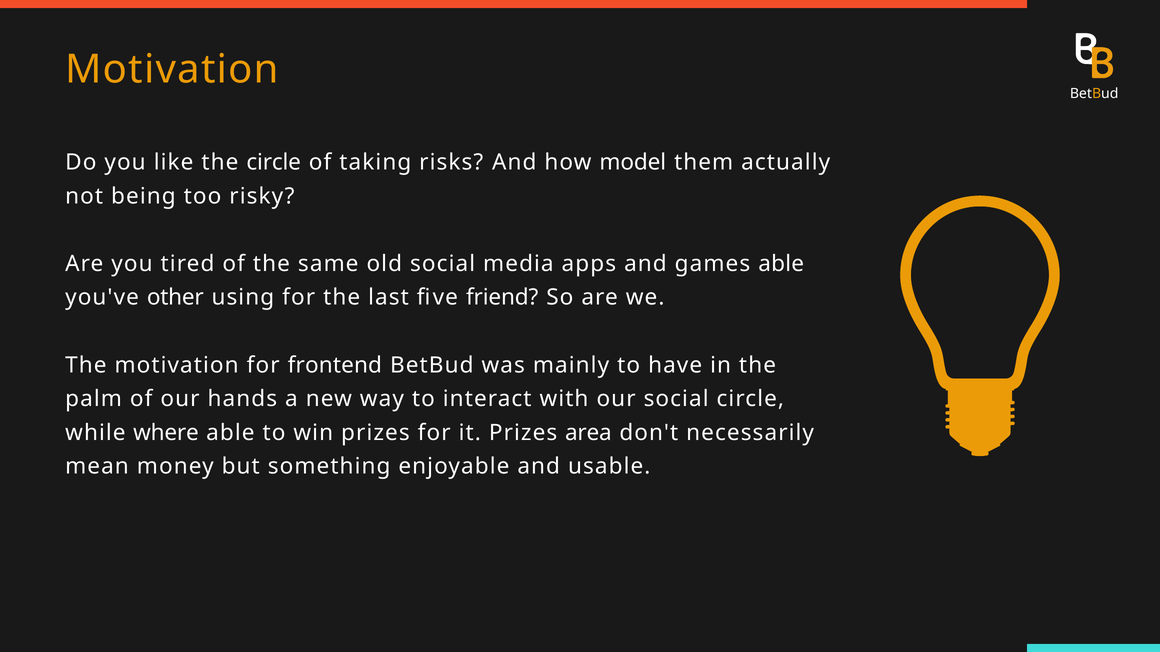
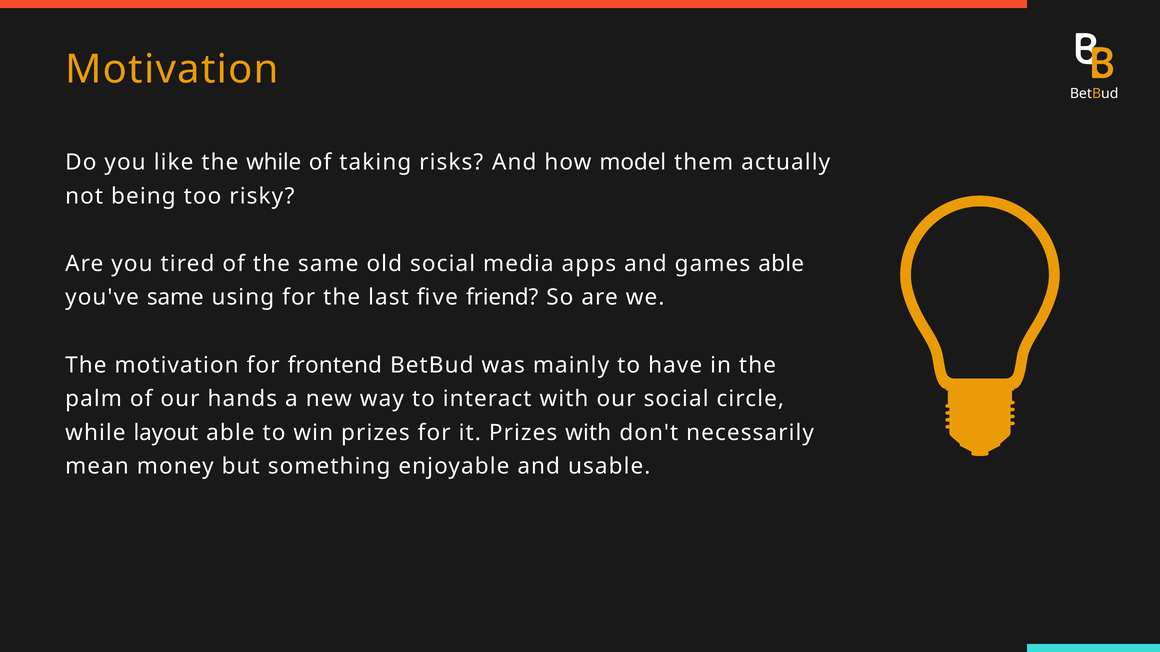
the circle: circle -> while
you've other: other -> same
where: where -> layout
Prizes area: area -> with
